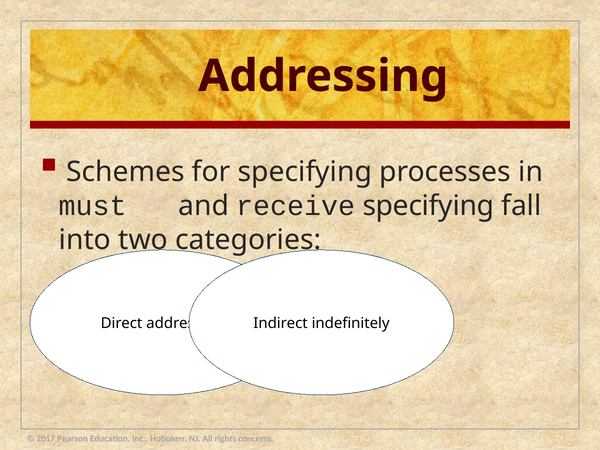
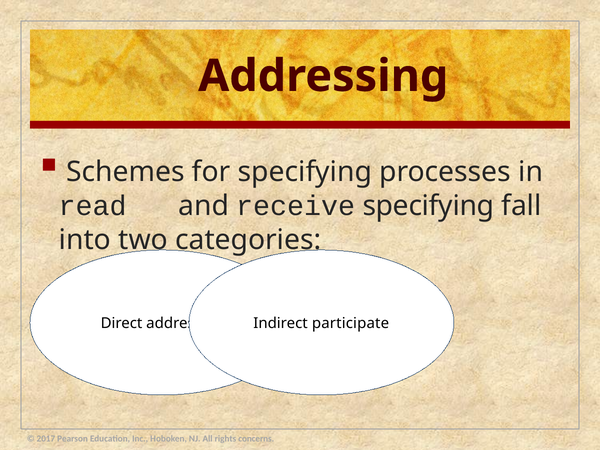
must: must -> read
indefinitely: indefinitely -> participate
